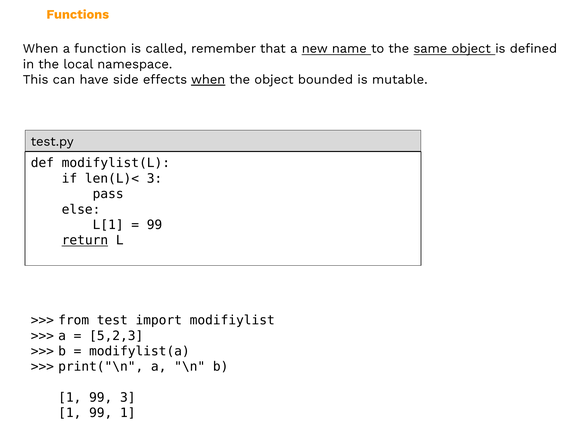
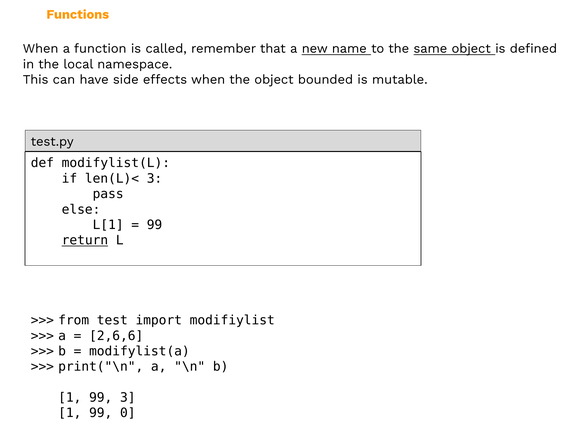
when at (208, 80) underline: present -> none
5,2,3: 5,2,3 -> 2,6,6
99 1: 1 -> 0
